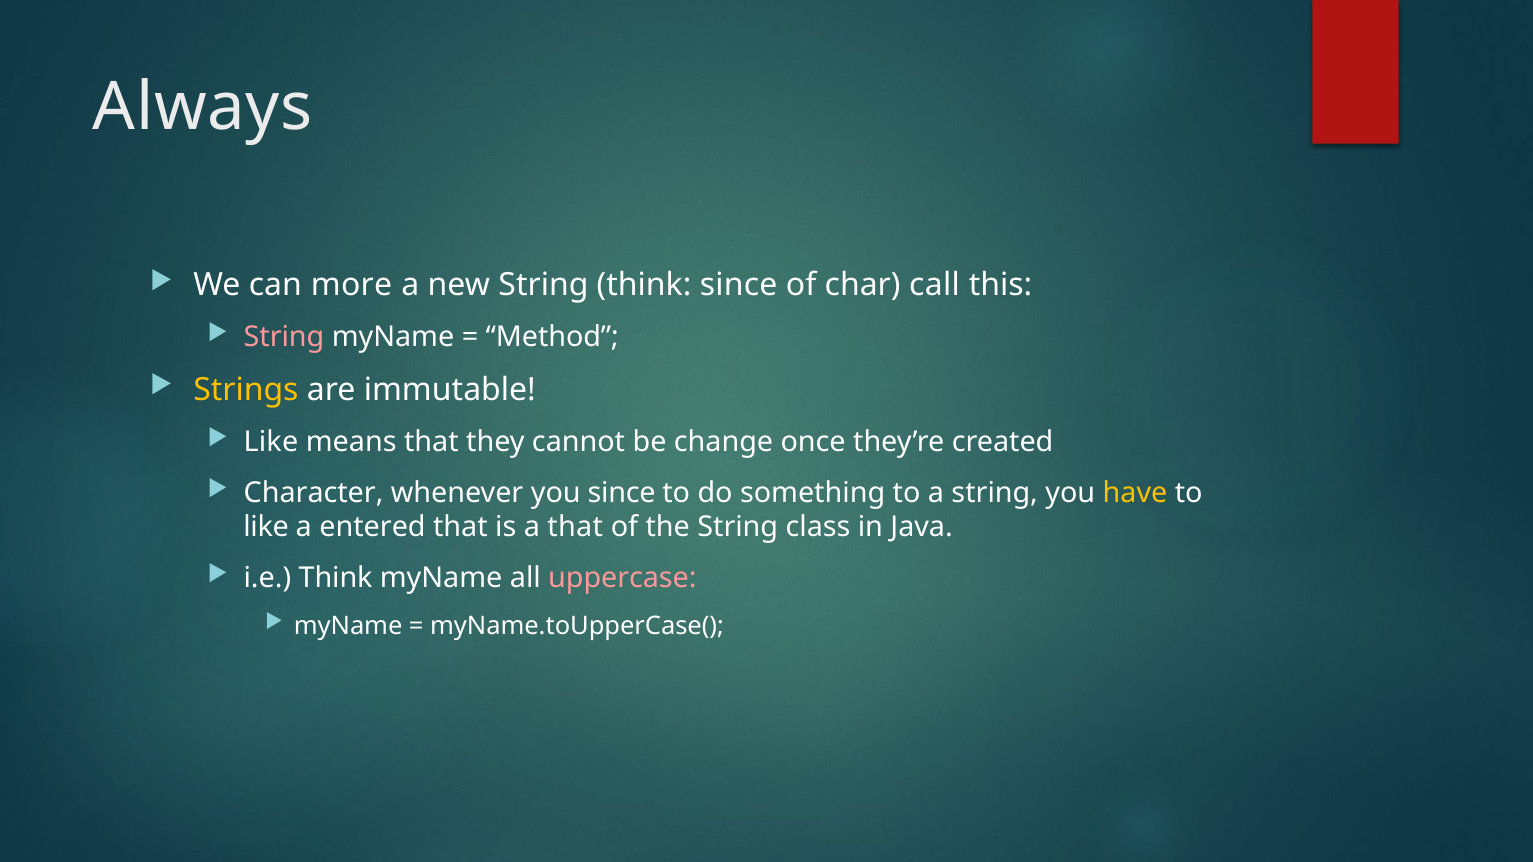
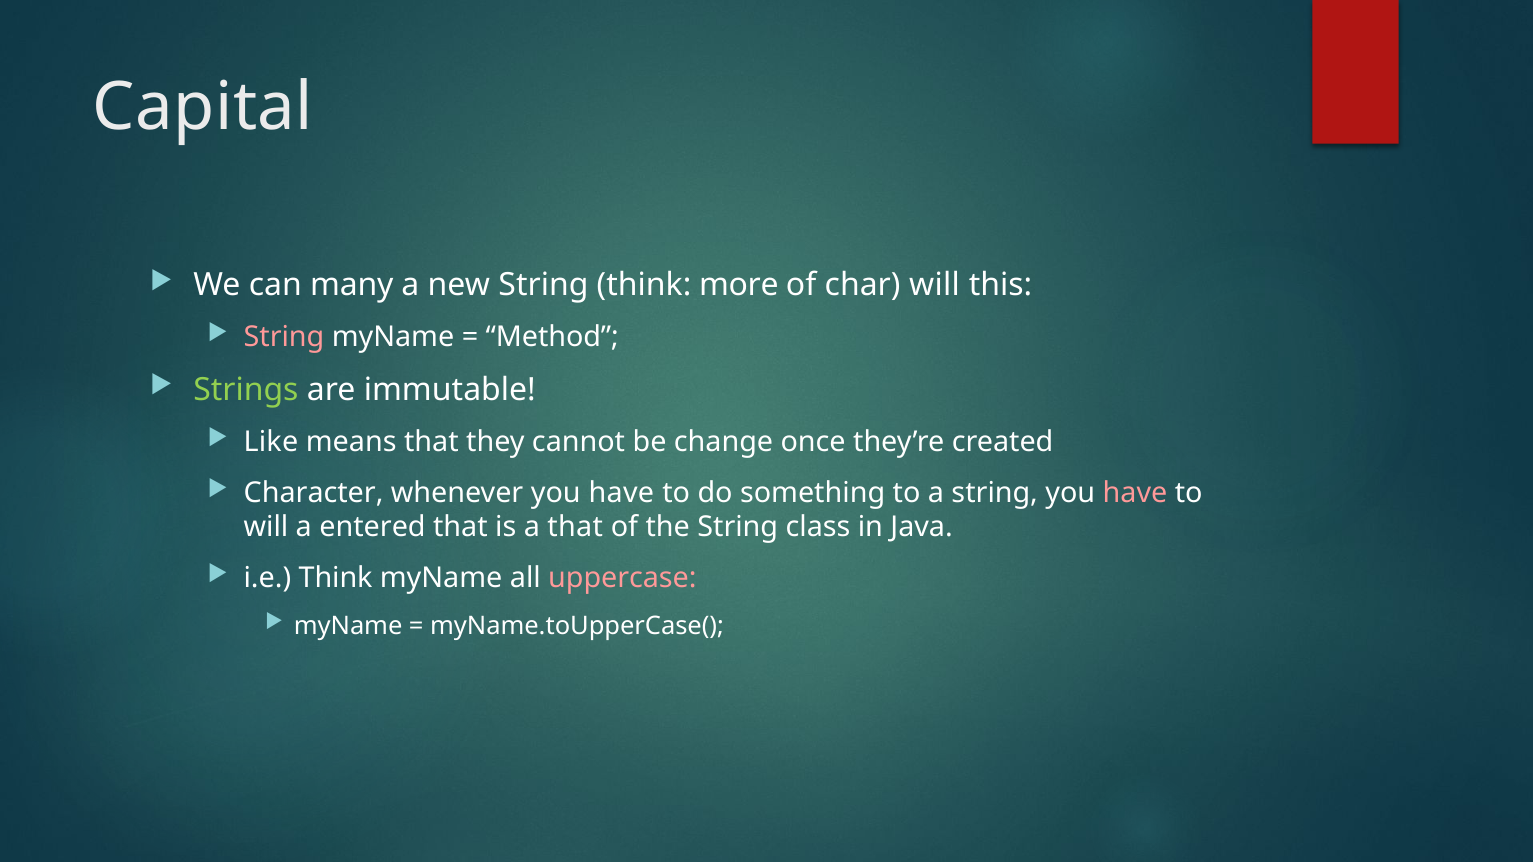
Always: Always -> Capital
more: more -> many
think since: since -> more
char call: call -> will
Strings colour: yellow -> light green
whenever you since: since -> have
have at (1135, 493) colour: yellow -> pink
like at (266, 527): like -> will
